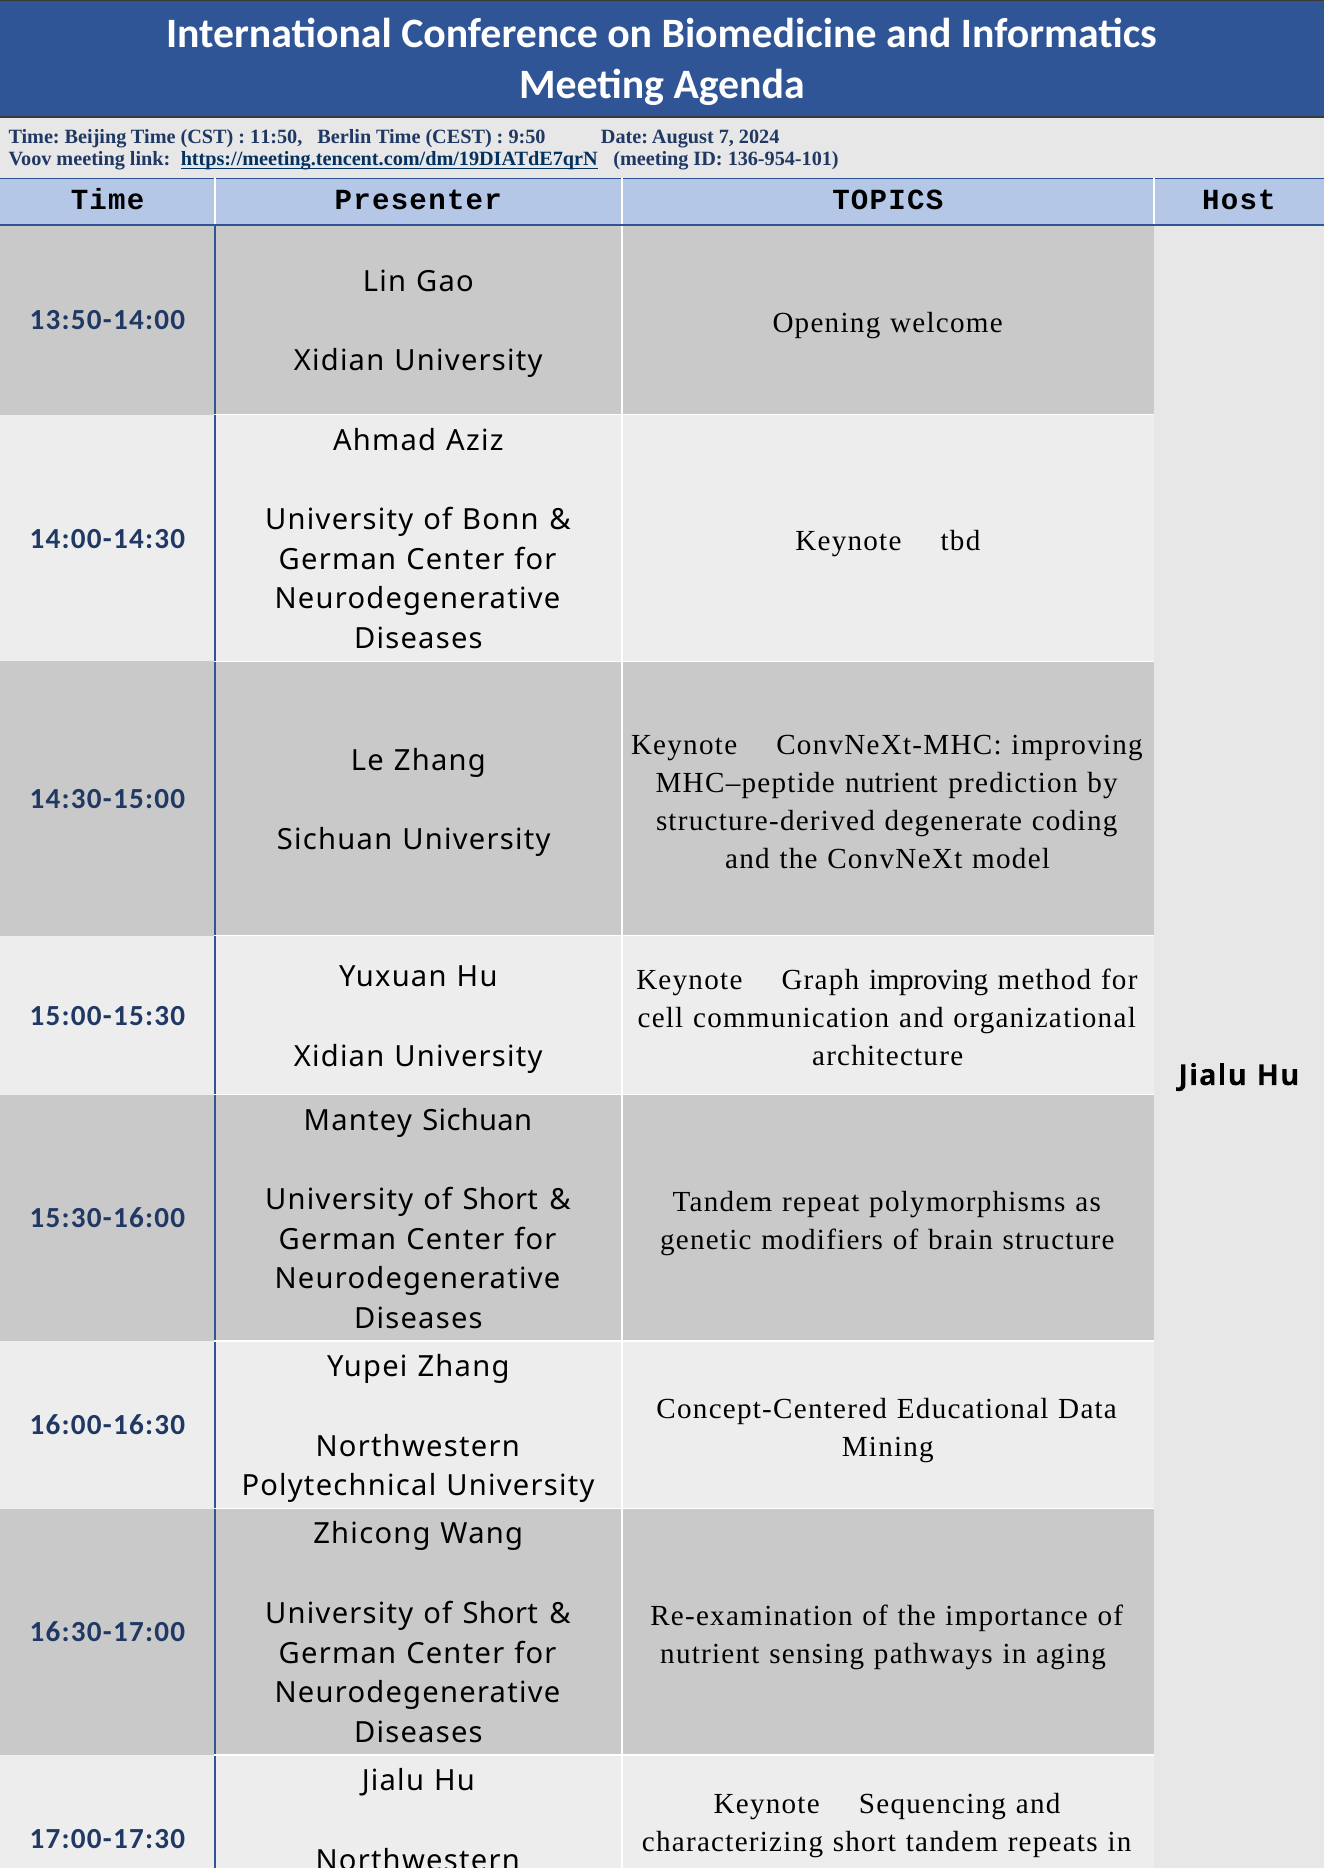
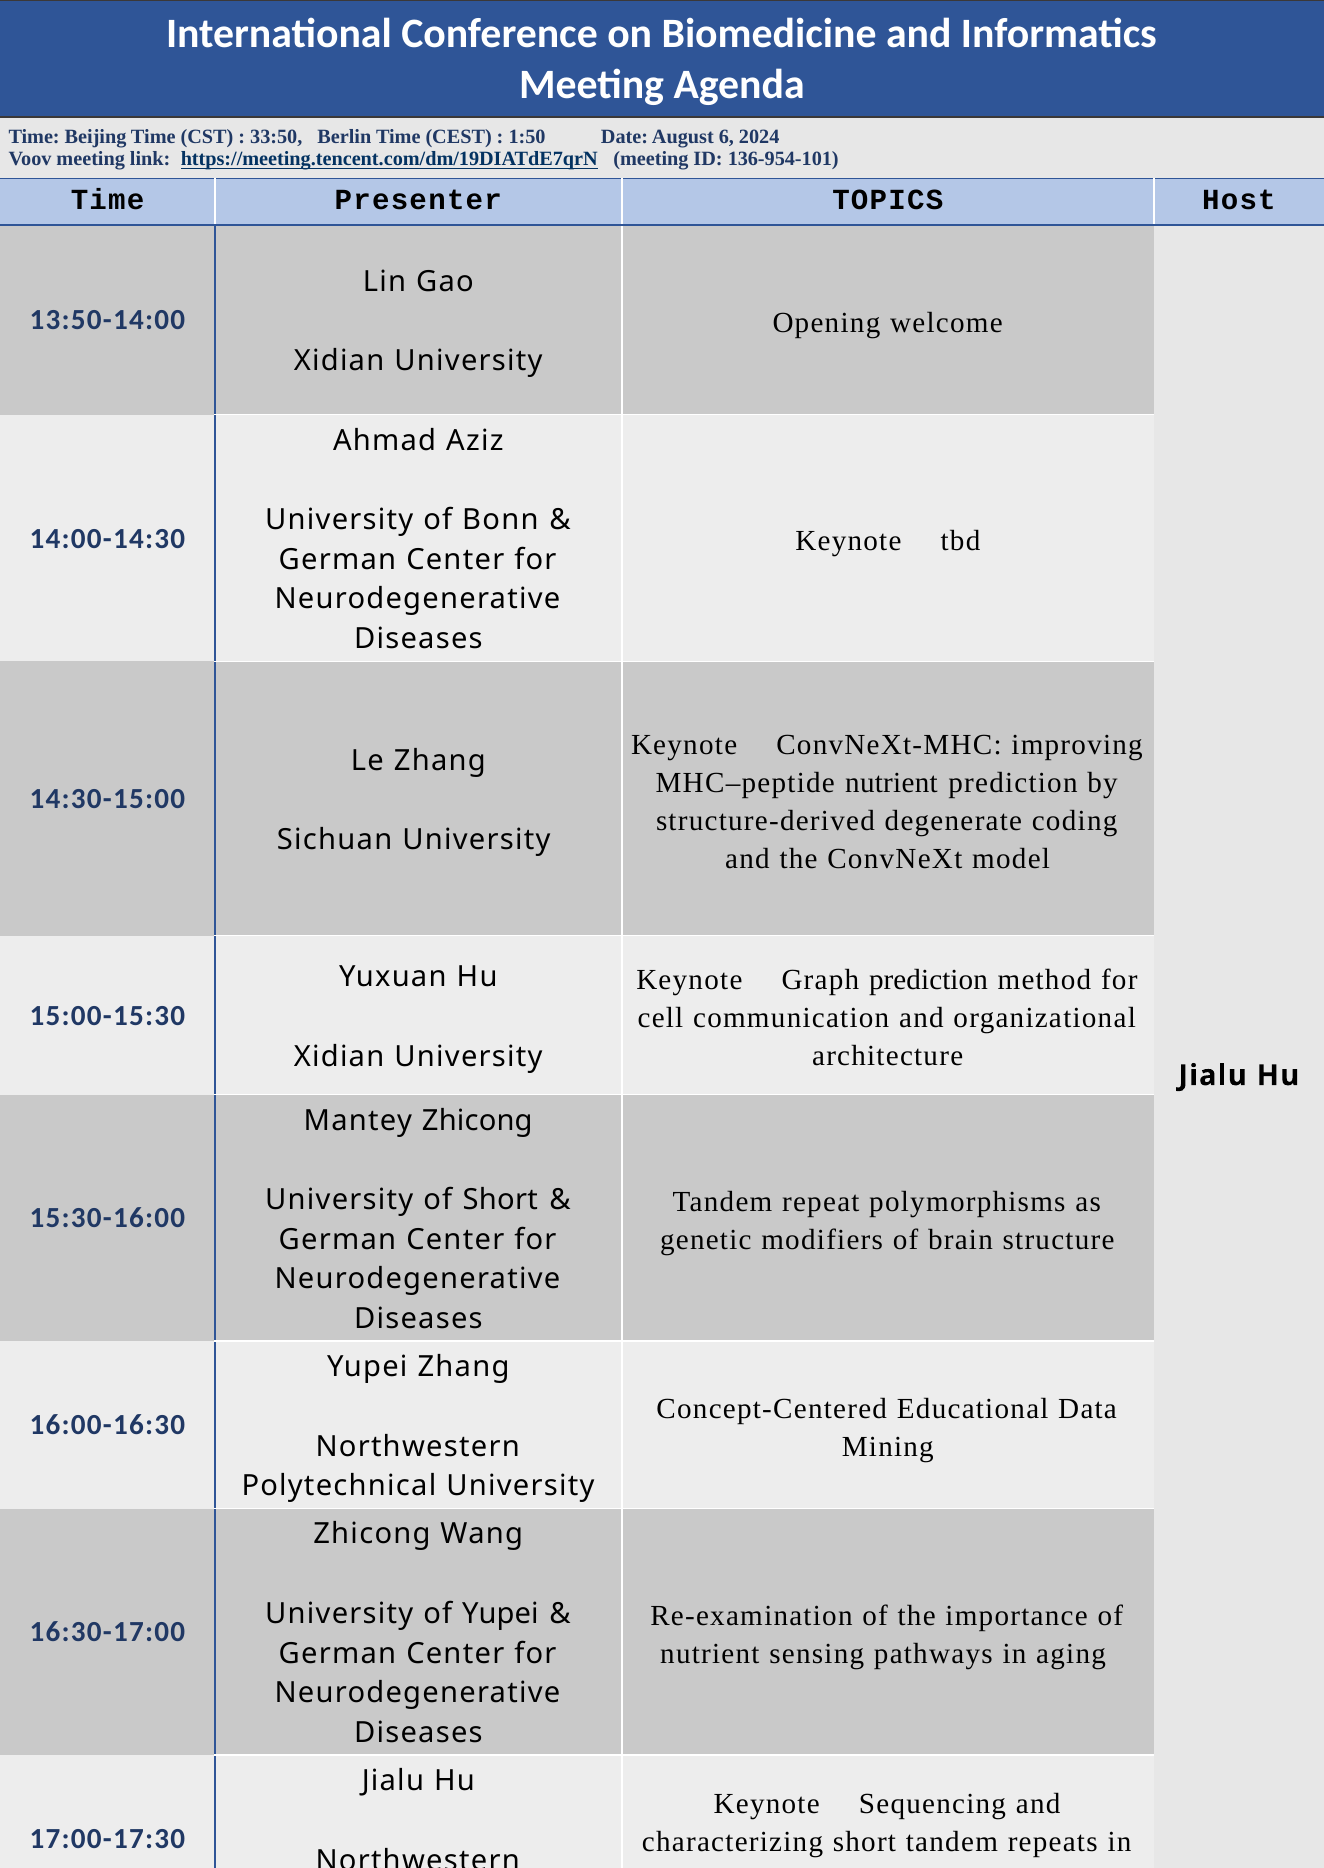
11:50: 11:50 -> 33:50
9:50: 9:50 -> 1:50
7: 7 -> 6
improving at (929, 980): improving -> prediction
Mantey Sichuan: Sichuan -> Zhicong
Short at (500, 1614): Short -> Yupei
